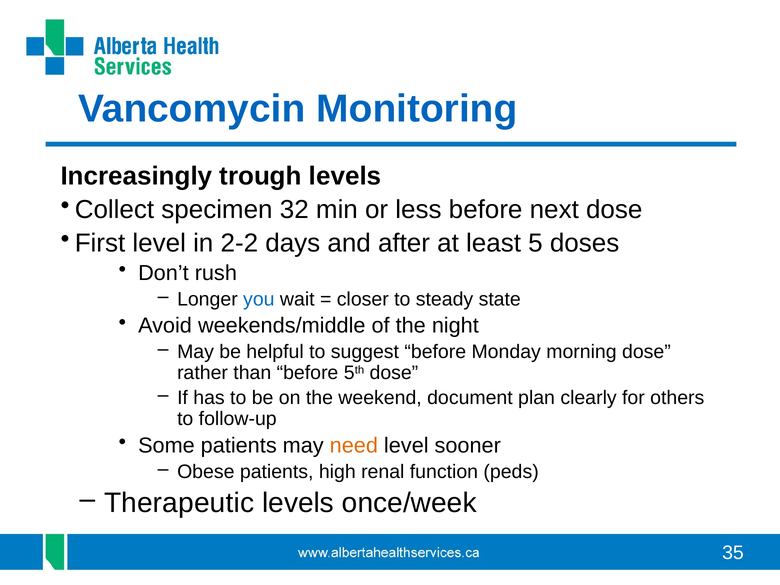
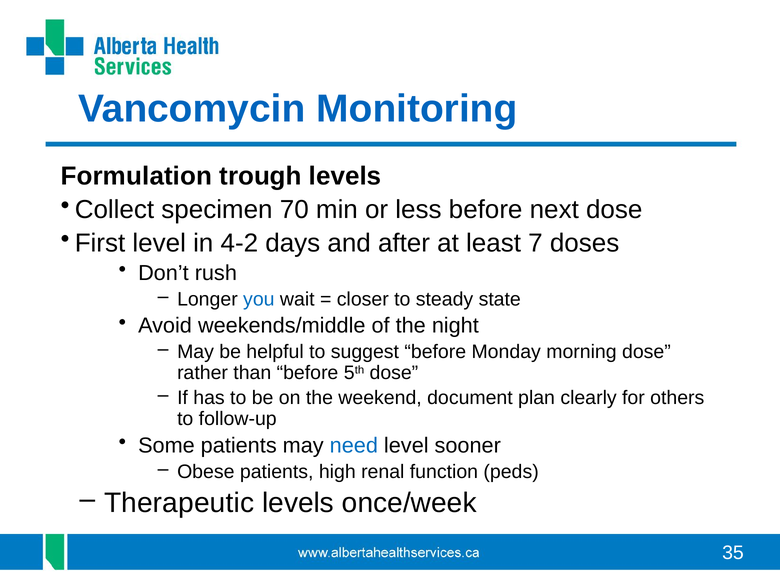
Increasingly: Increasingly -> Formulation
32: 32 -> 70
2-2: 2-2 -> 4-2
5: 5 -> 7
need colour: orange -> blue
